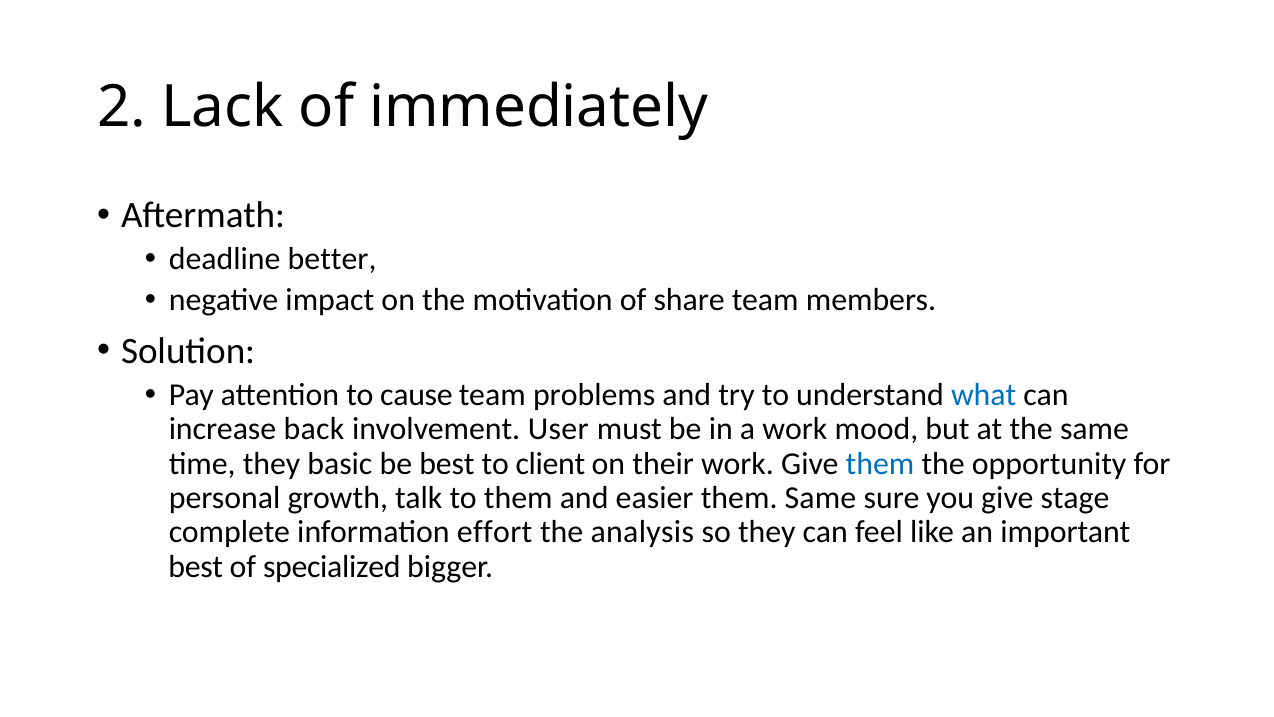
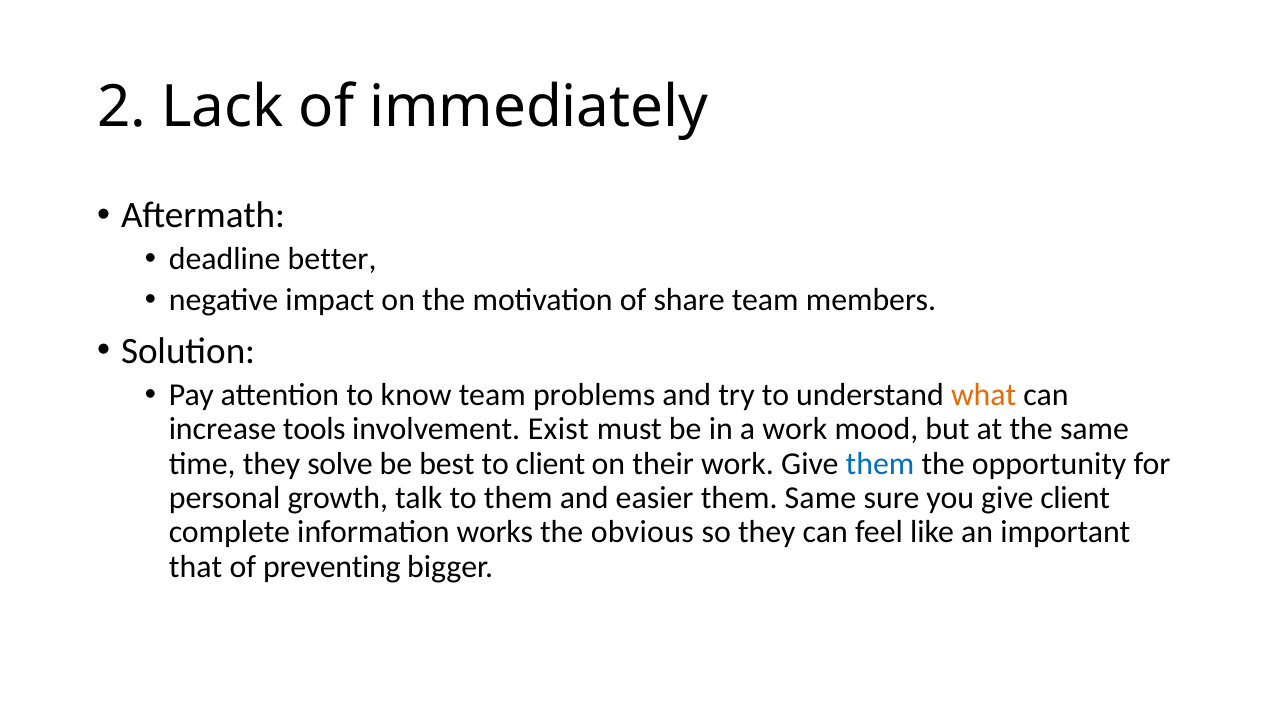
cause: cause -> know
what colour: blue -> orange
back: back -> tools
User: User -> Exist
basic: basic -> solve
give stage: stage -> client
effort: effort -> works
analysis: analysis -> obvious
best at (196, 567): best -> that
specialized: specialized -> preventing
